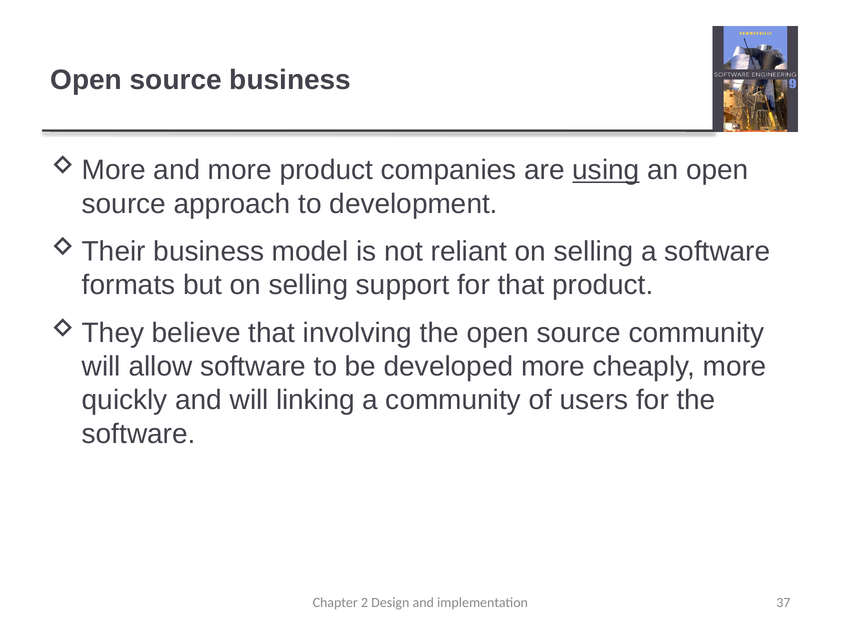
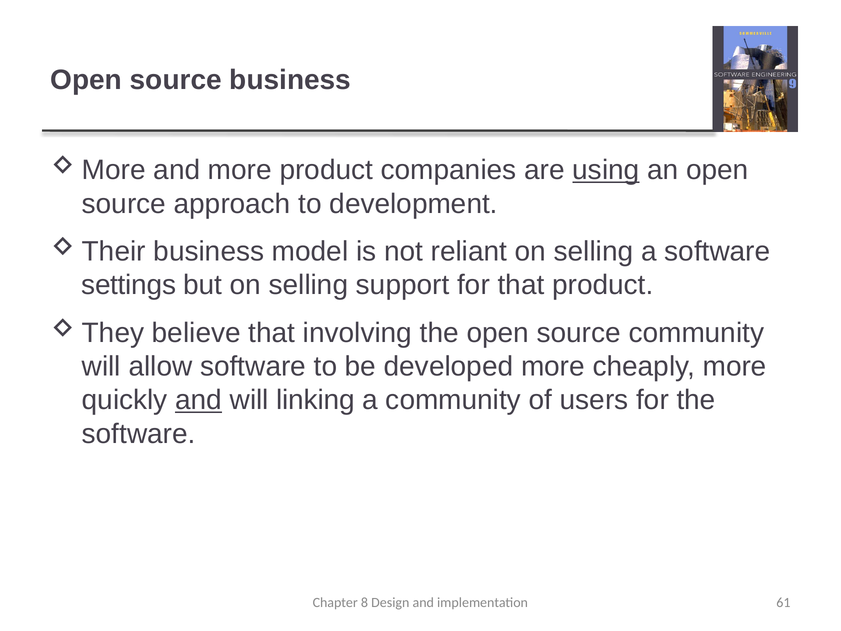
formats: formats -> settings
and at (199, 400) underline: none -> present
2: 2 -> 8
37: 37 -> 61
